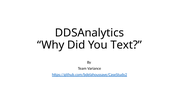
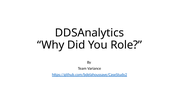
Text: Text -> Role
